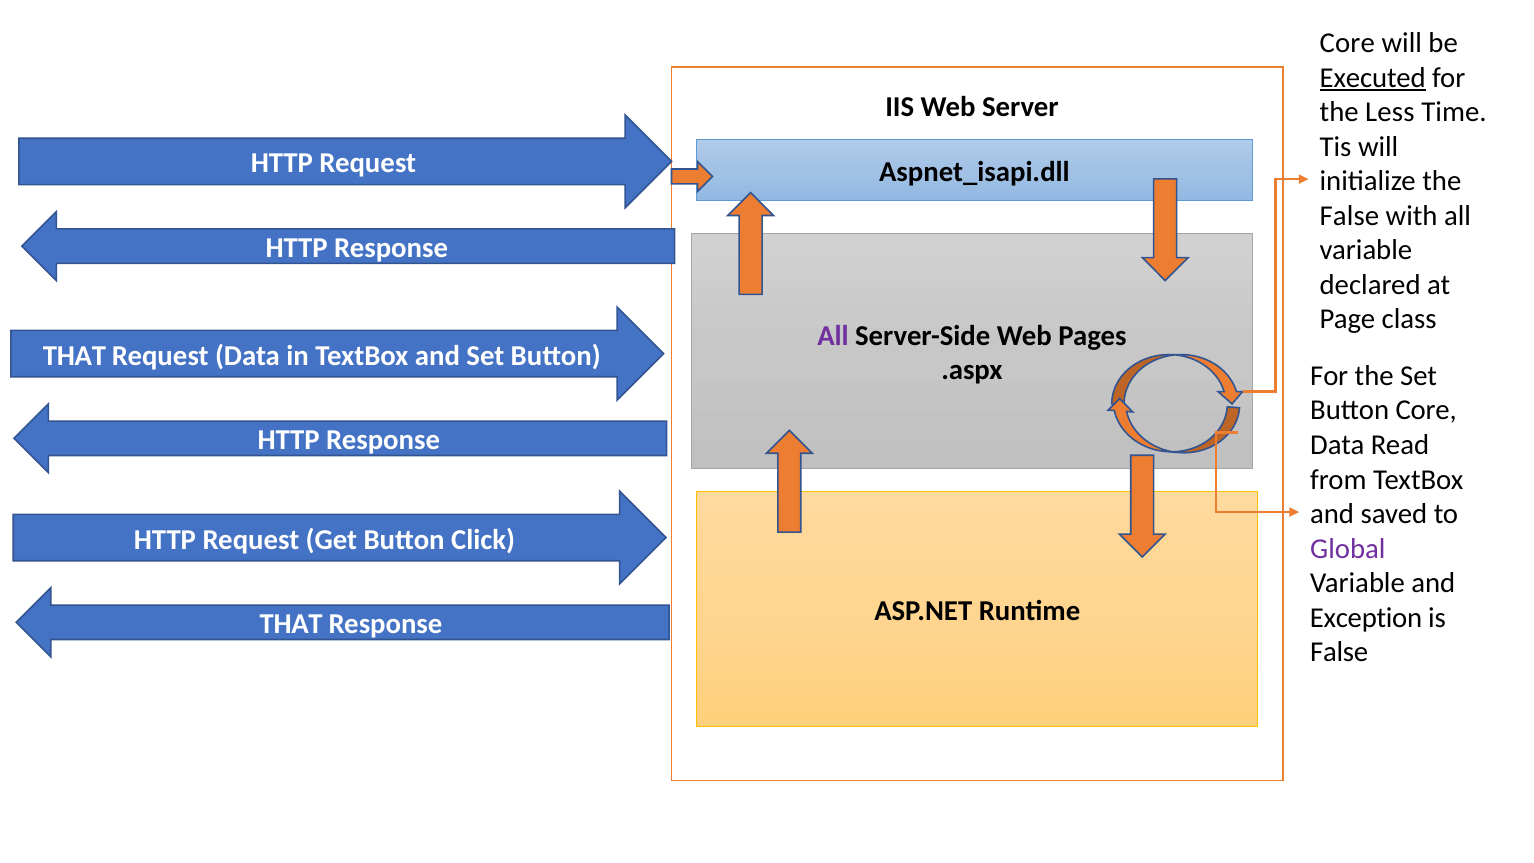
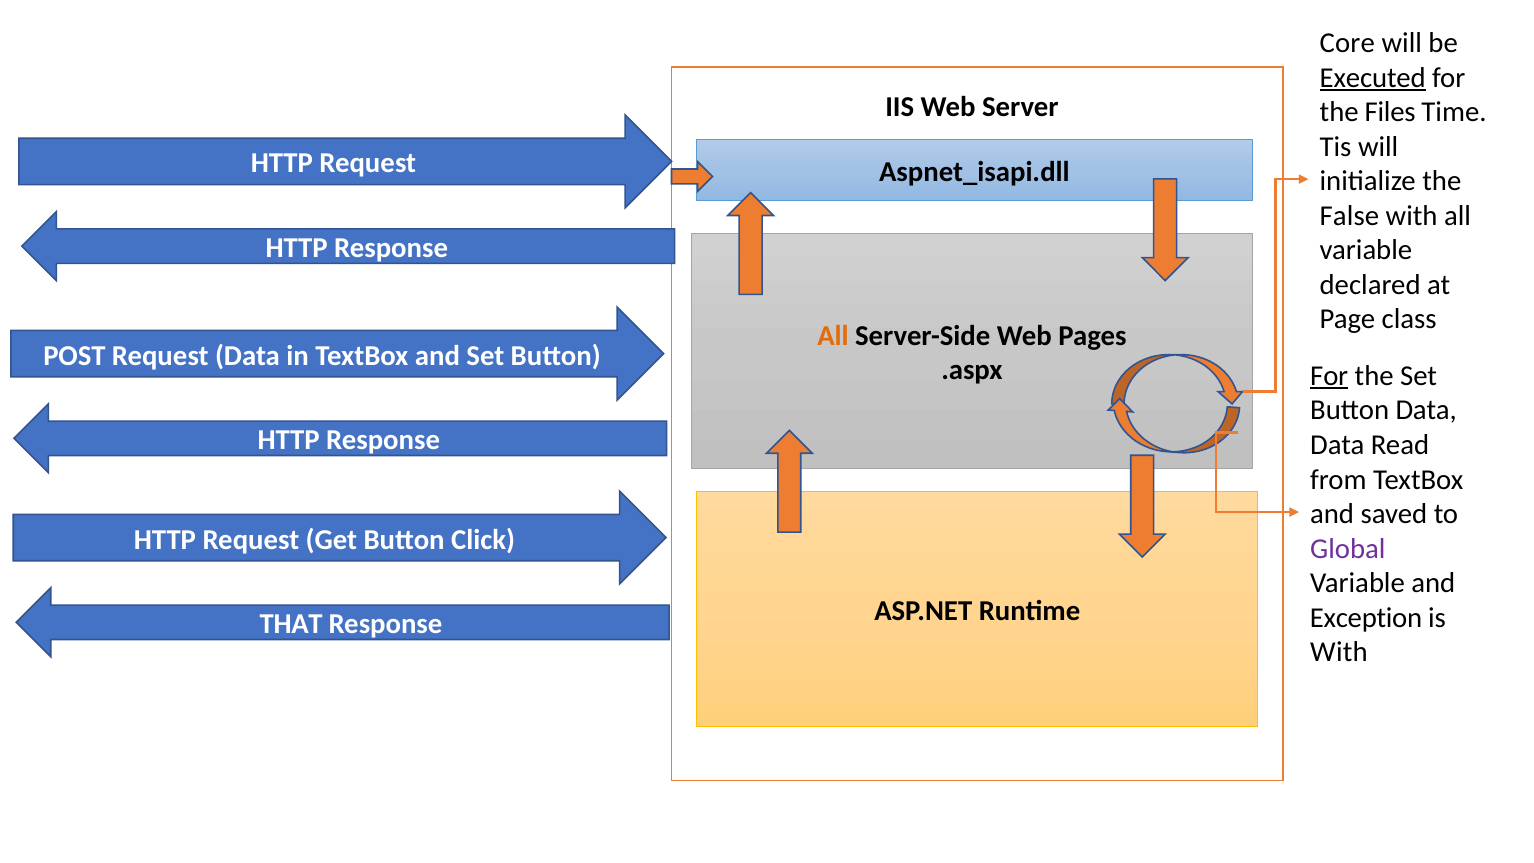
Less: Less -> Files
All at (833, 336) colour: purple -> orange
THAT at (74, 356): THAT -> POST
For at (1329, 376) underline: none -> present
Button Core: Core -> Data
False at (1339, 652): False -> With
